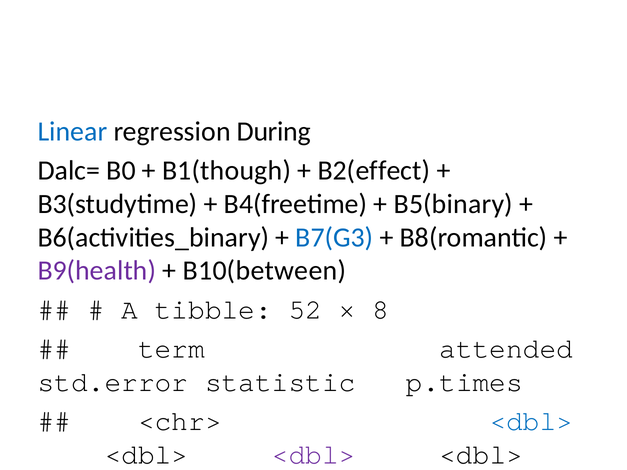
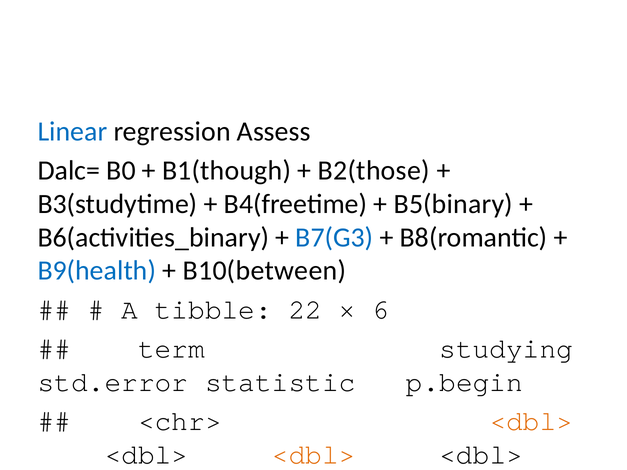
During: During -> Assess
B2(effect: B2(effect -> B2(those
B9(health colour: purple -> blue
52: 52 -> 22
8 at (381, 310): 8 -> 6
attended: attended -> studying
p.times: p.times -> p.begin
<dbl> at (531, 421) colour: blue -> orange
<dbl> at (314, 455) colour: purple -> orange
